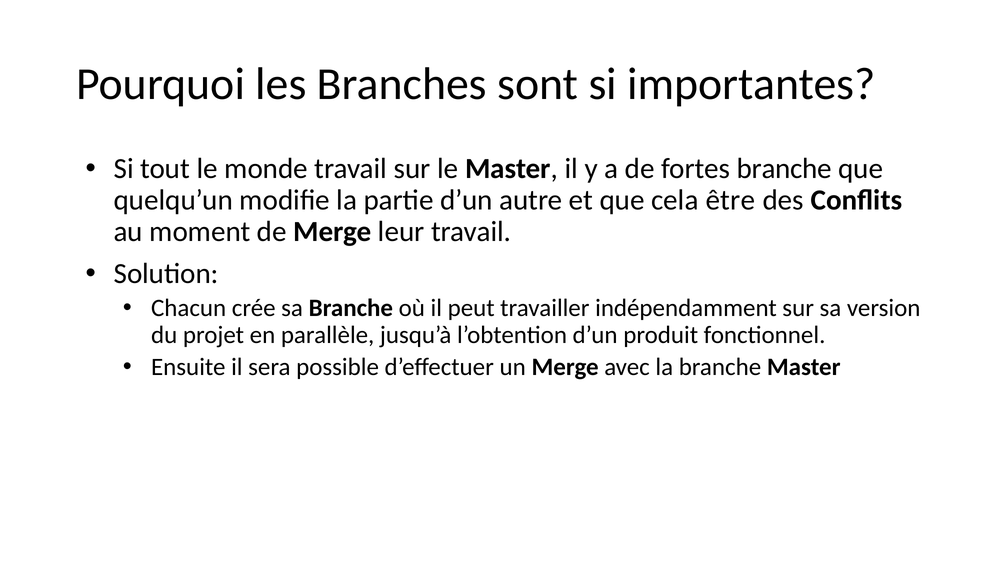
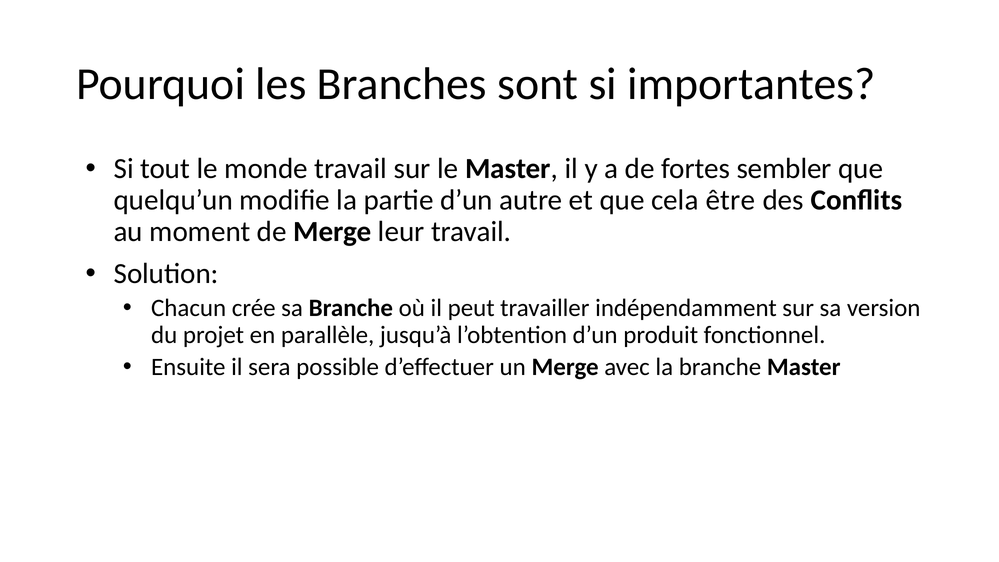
fortes branche: branche -> sembler
